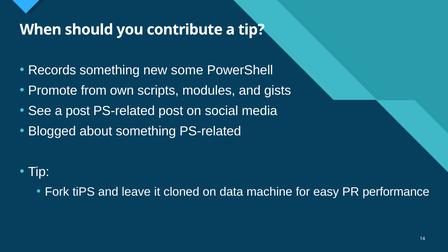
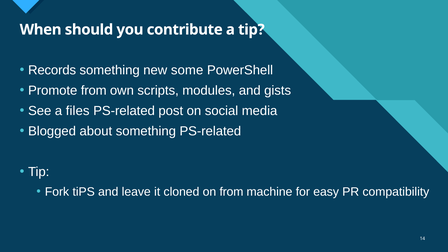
a post: post -> files
on data: data -> from
performance: performance -> compatibility
